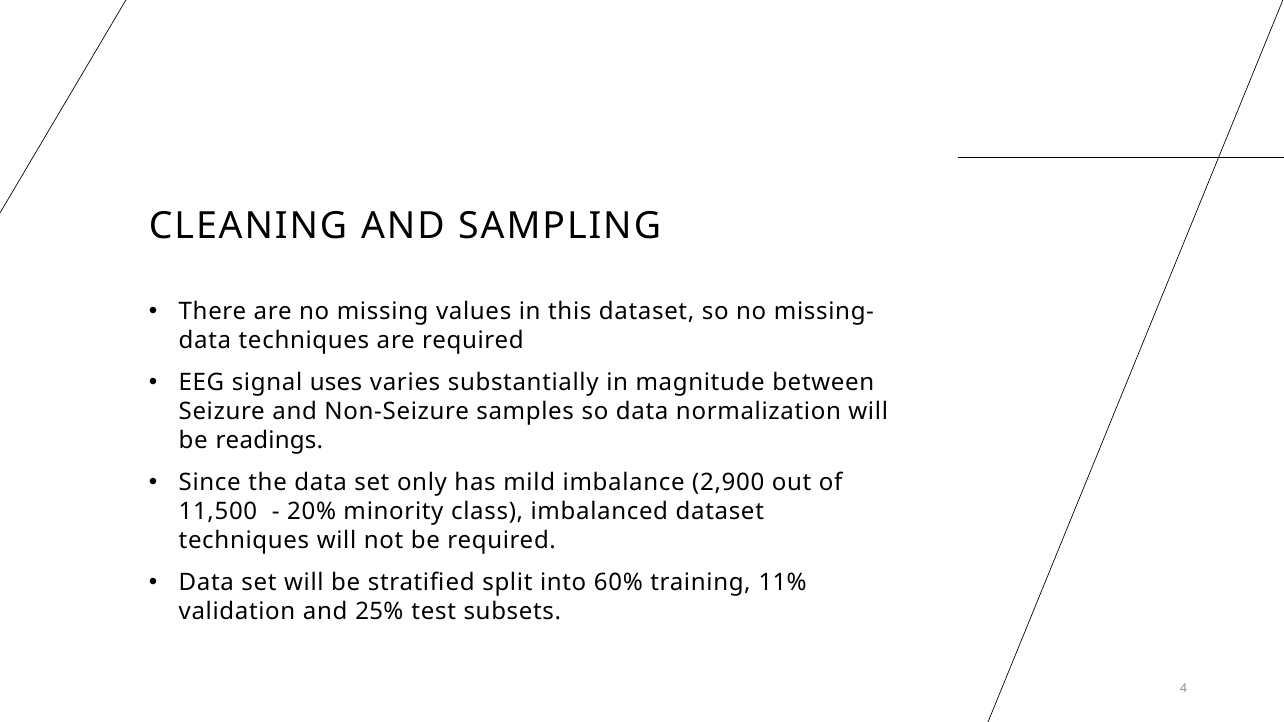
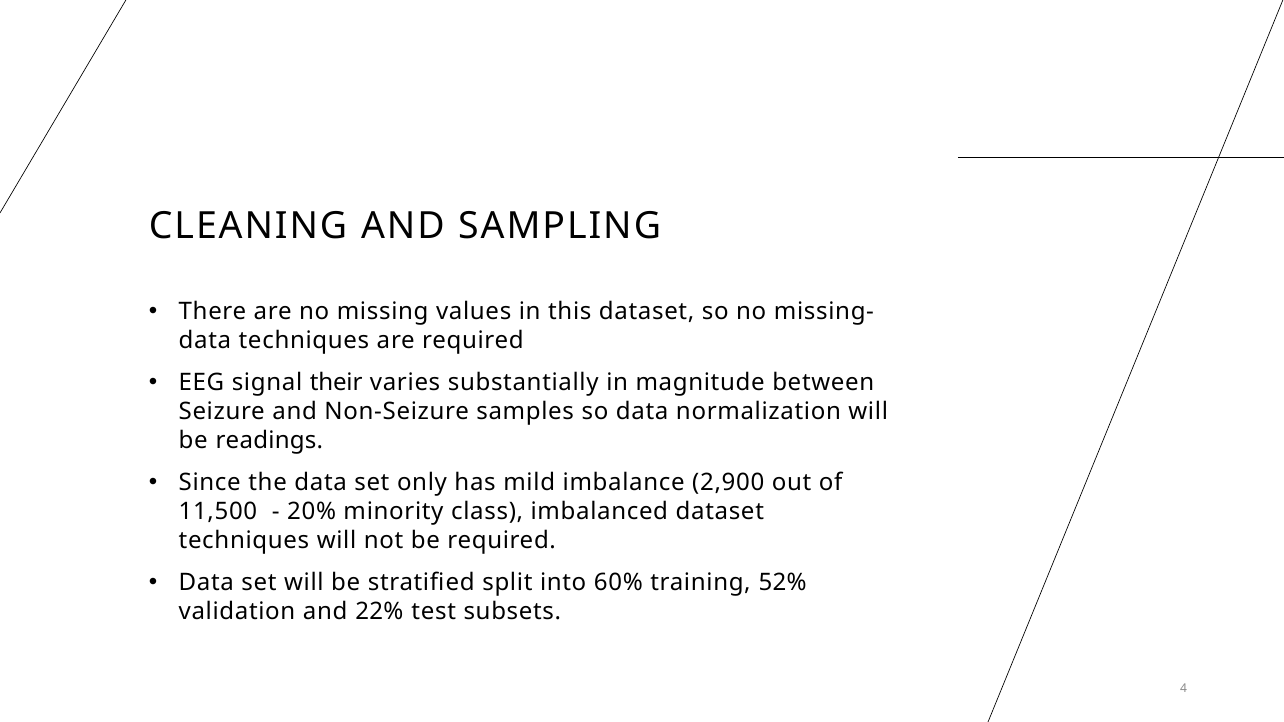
uses: uses -> their
11%: 11% -> 52%
25%: 25% -> 22%
